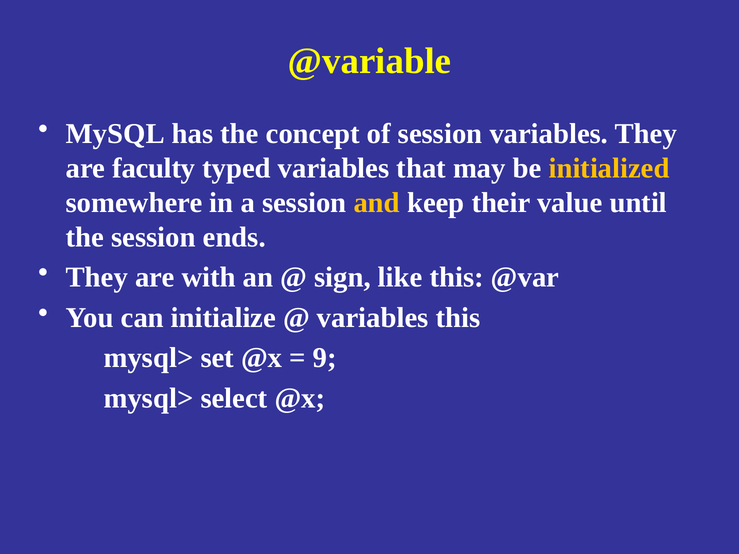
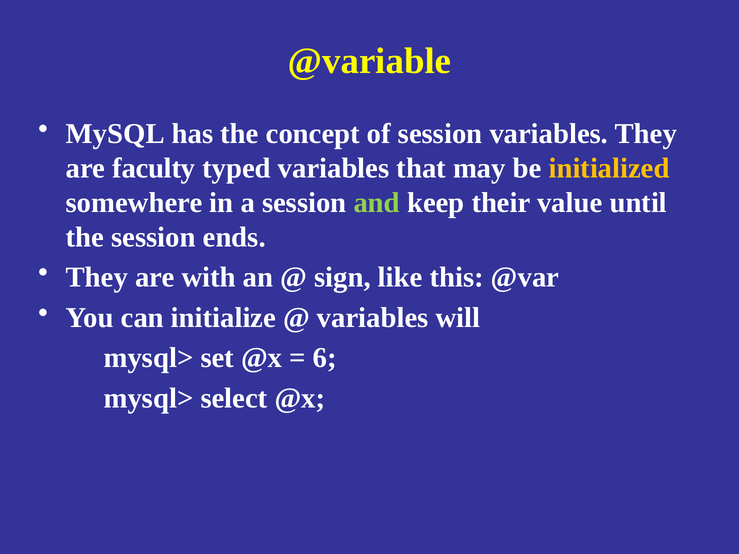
and colour: yellow -> light green
variables this: this -> will
9: 9 -> 6
